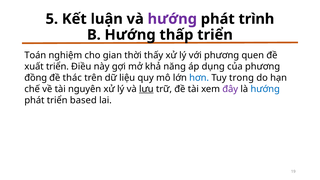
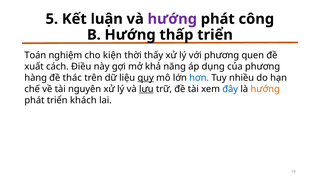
trình: trình -> công
gian: gian -> kiện
xuất triển: triển -> cách
đồng: đồng -> hàng
quy underline: none -> present
trong: trong -> nhiều
đây colour: purple -> blue
hướng at (265, 89) colour: blue -> orange
based: based -> khách
